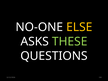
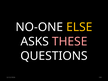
THESE colour: light green -> pink
